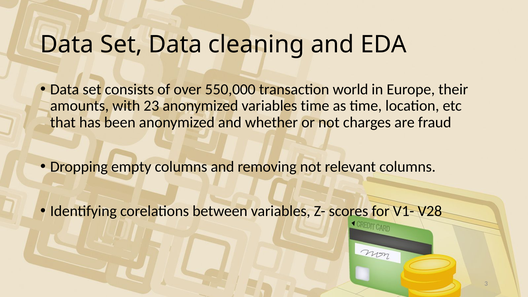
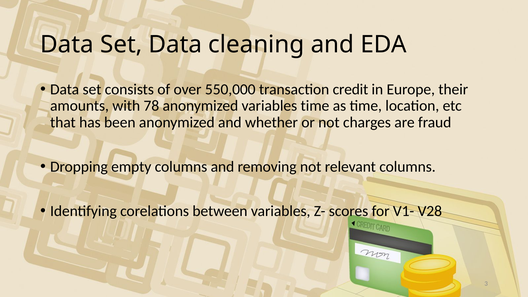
world: world -> credit
23: 23 -> 78
